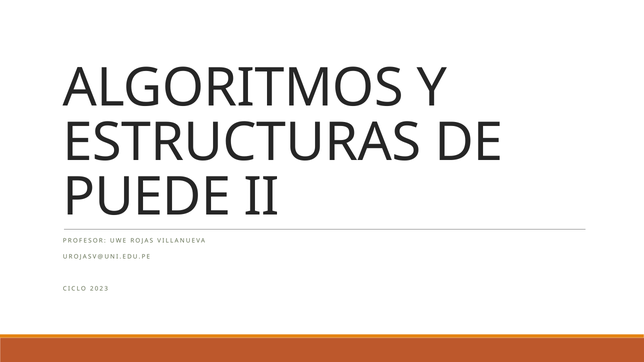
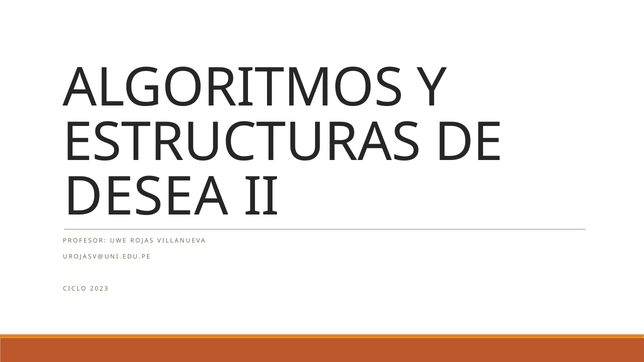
PUEDE: PUEDE -> DESEA
